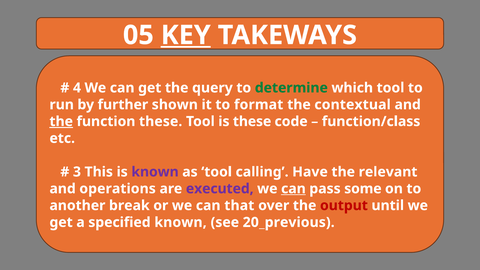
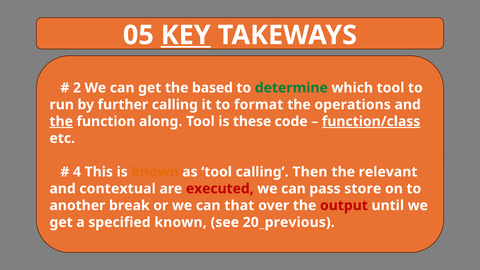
4: 4 -> 2
query: query -> based
further shown: shown -> calling
contextual: contextual -> operations
function these: these -> along
function/class underline: none -> present
3: 3 -> 4
known at (155, 172) colour: purple -> orange
Have: Have -> Then
operations: operations -> contextual
executed colour: purple -> red
can at (293, 189) underline: present -> none
some: some -> store
